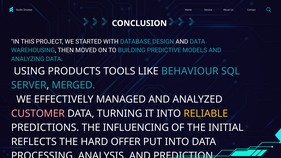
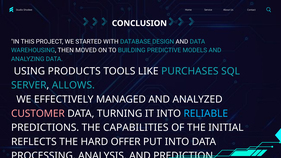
BEHAVIOUR: BEHAVIOUR -> PURCHASES
MERGED: MERGED -> ALLOWS
RELIABLE colour: yellow -> light blue
INFLUENCING: INFLUENCING -> CAPABILITIES
